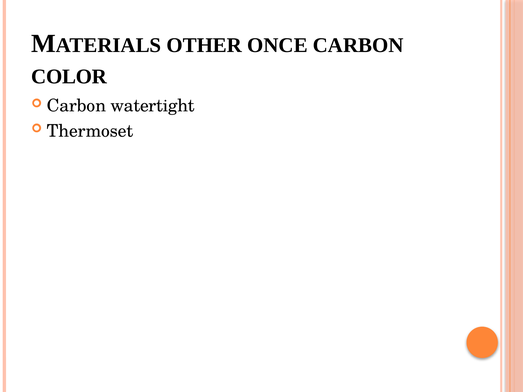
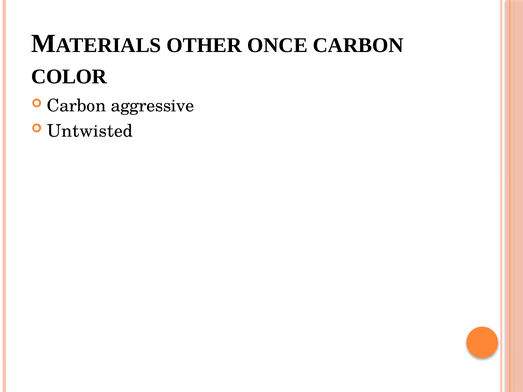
watertight: watertight -> aggressive
Thermoset: Thermoset -> Untwisted
